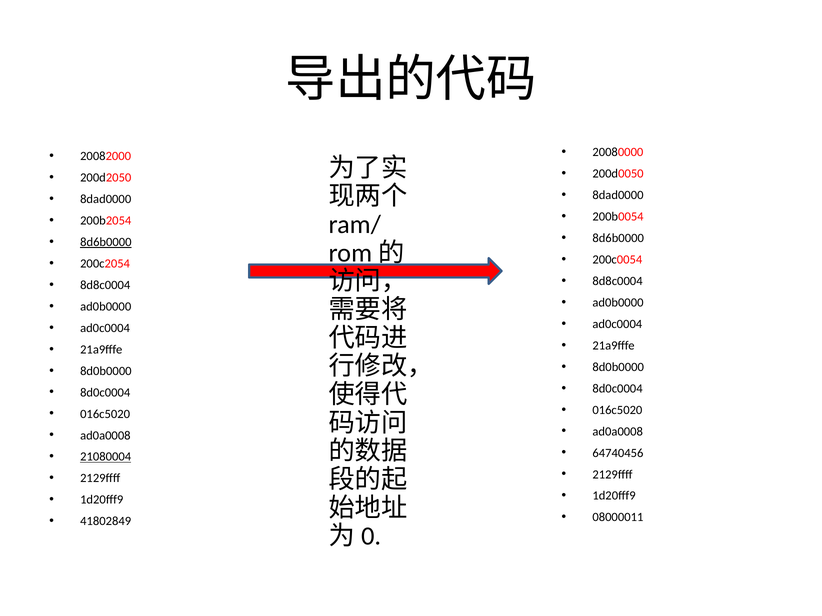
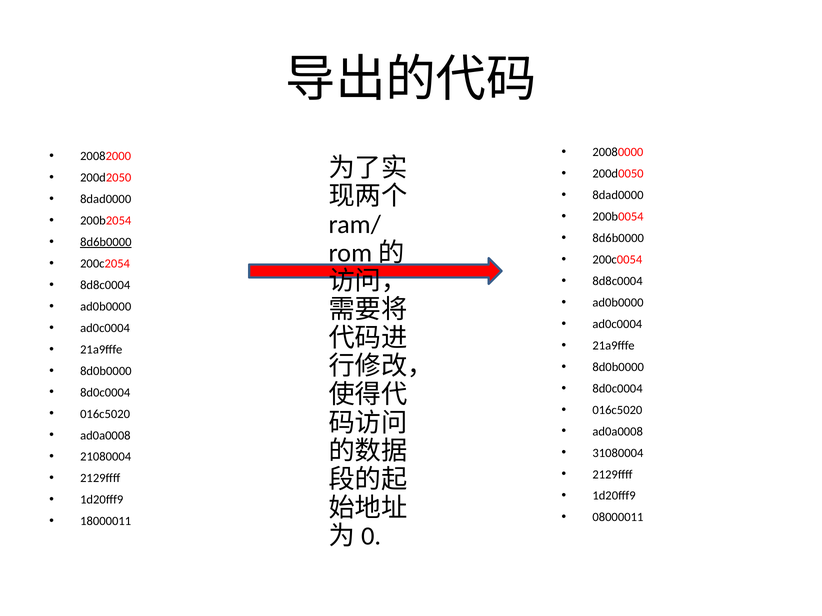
64740456: 64740456 -> 31080004
21080004 underline: present -> none
41802849: 41802849 -> 18000011
